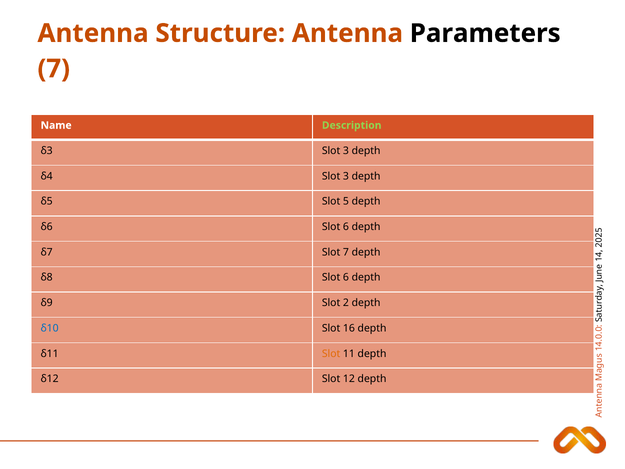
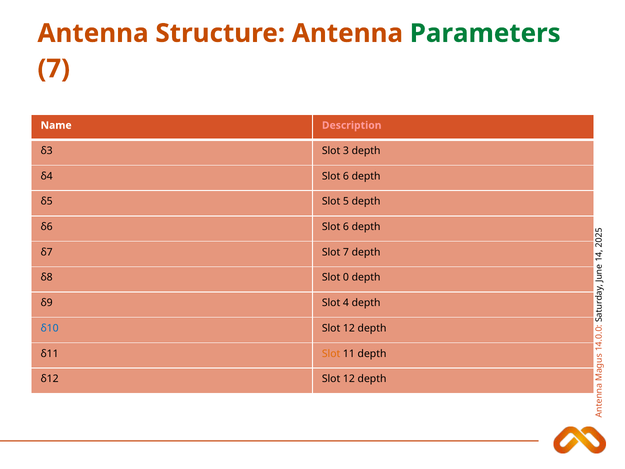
Parameters colour: black -> green
Description colour: light green -> pink
δ4 Slot 3: 3 -> 6
δ8 Slot 6: 6 -> 0
Slot 2: 2 -> 4
16 at (349, 328): 16 -> 12
